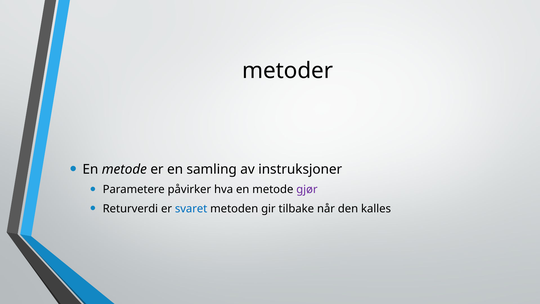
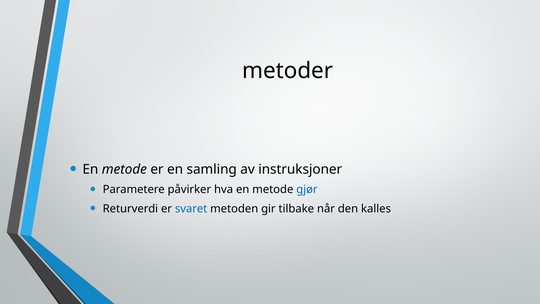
gjør colour: purple -> blue
